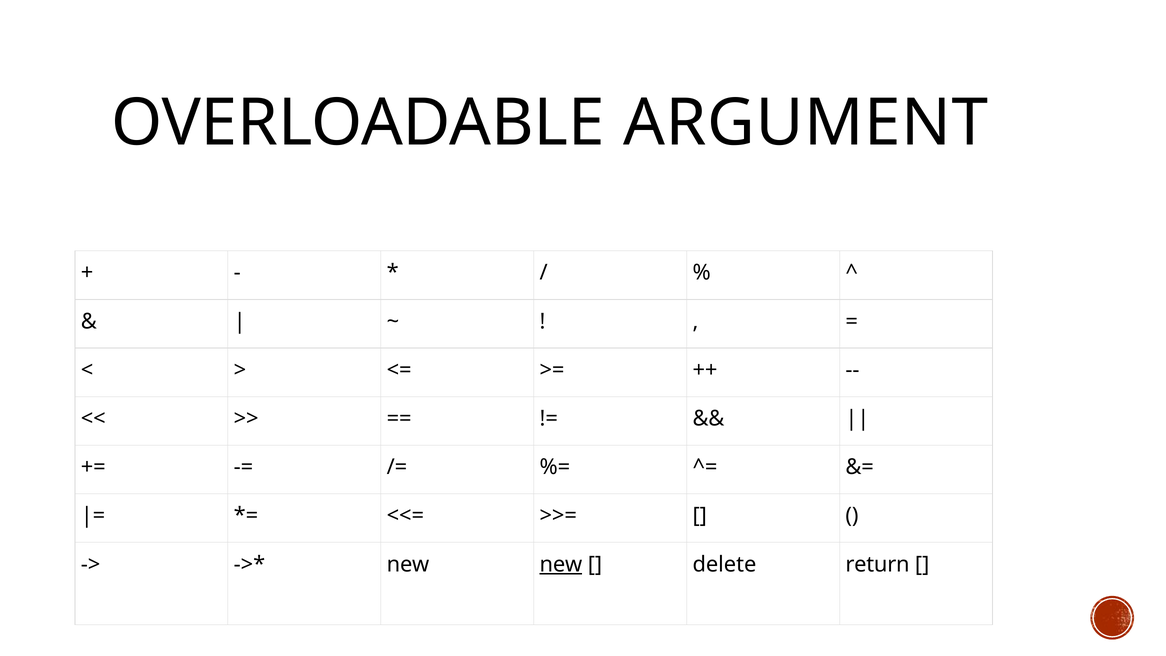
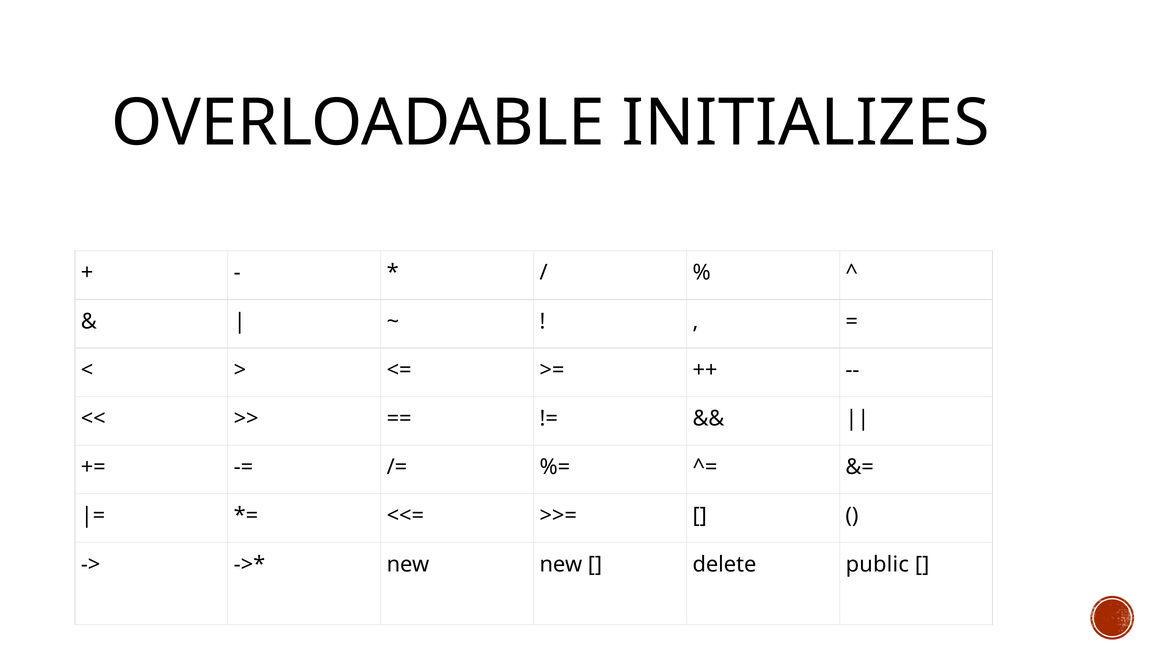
ARGUMENT: ARGUMENT -> INITIALIZES
new at (561, 564) underline: present -> none
return: return -> public
